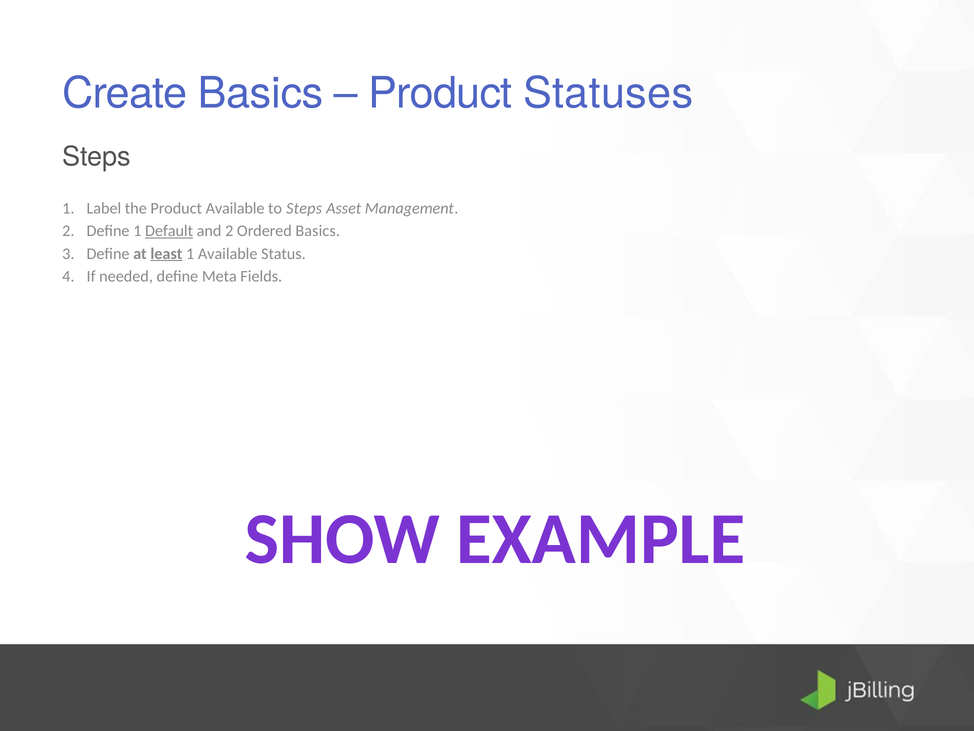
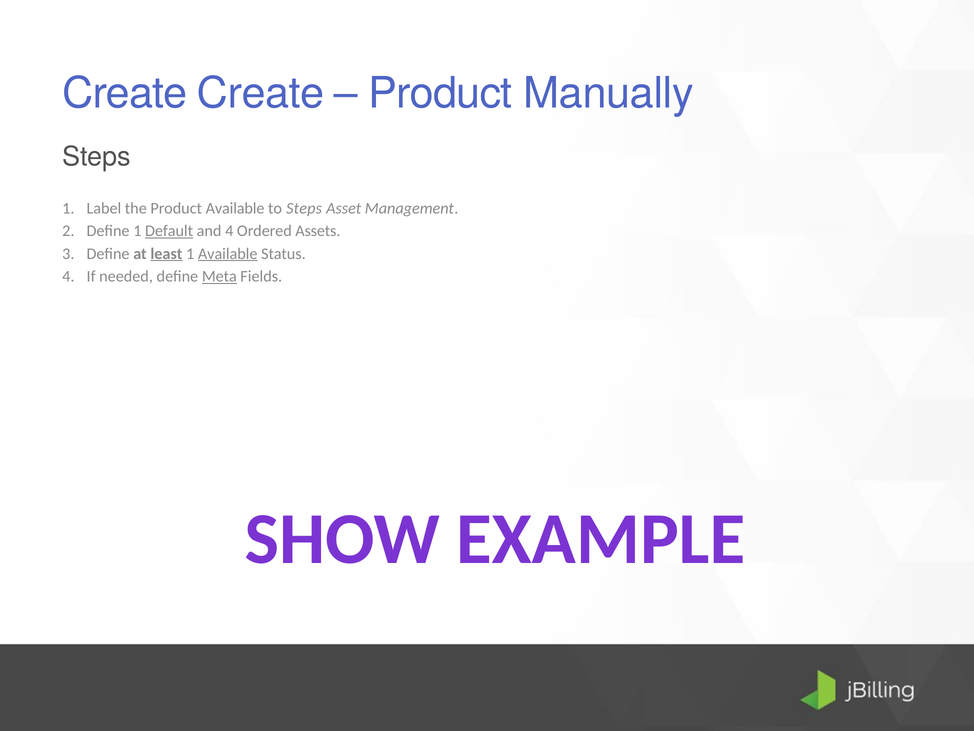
Create Basics: Basics -> Create
Statuses: Statuses -> Manually
and 2: 2 -> 4
Ordered Basics: Basics -> Assets
Available at (228, 254) underline: none -> present
Meta underline: none -> present
